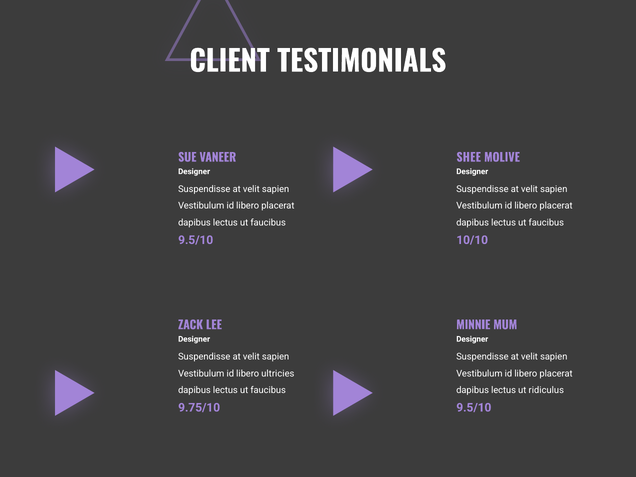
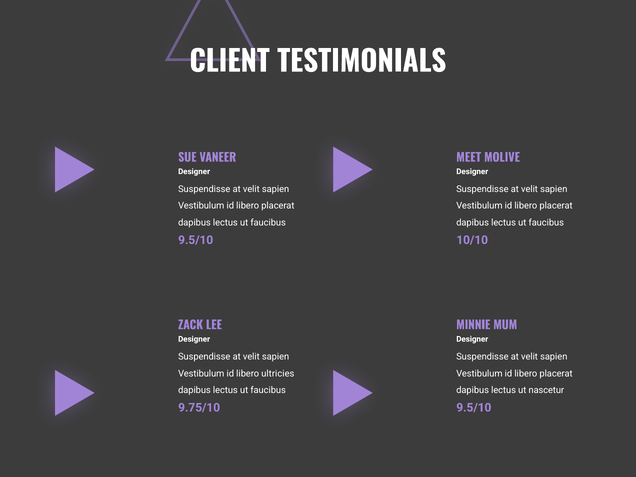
SHEE: SHEE -> MEET
ridiculus: ridiculus -> nascetur
